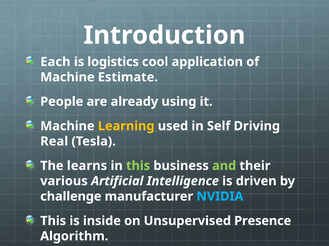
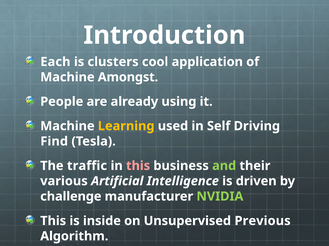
logistics: logistics -> clusters
Estimate: Estimate -> Amongst
Real: Real -> Find
learns: learns -> traffic
this at (138, 166) colour: light green -> pink
NVIDIA colour: light blue -> light green
Presence: Presence -> Previous
